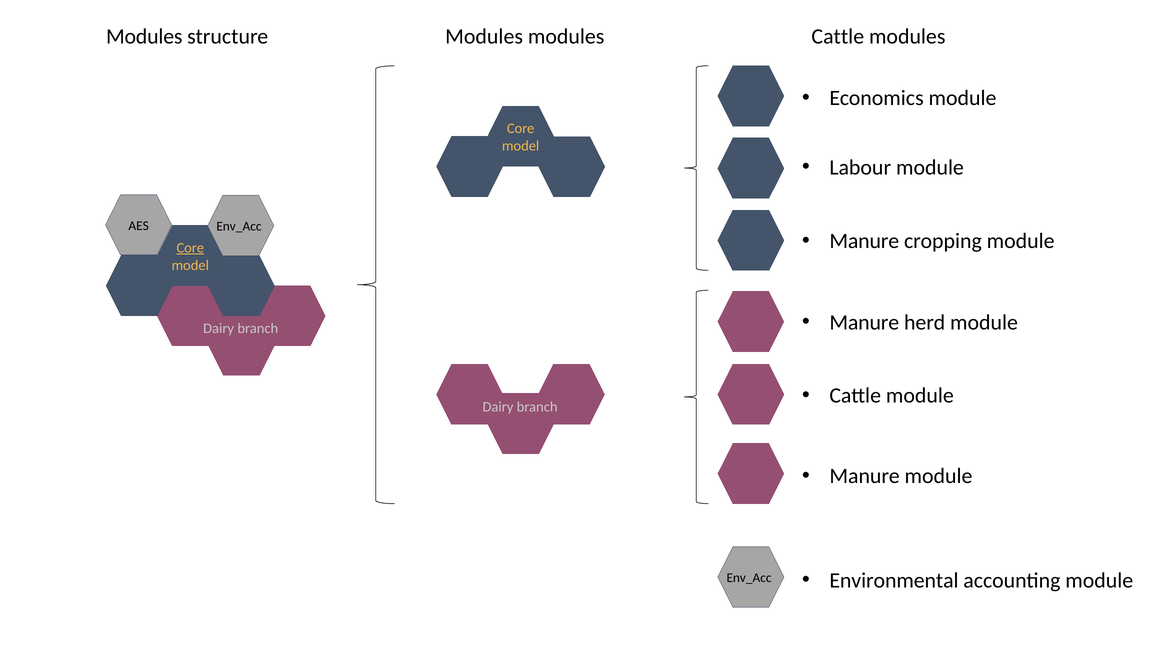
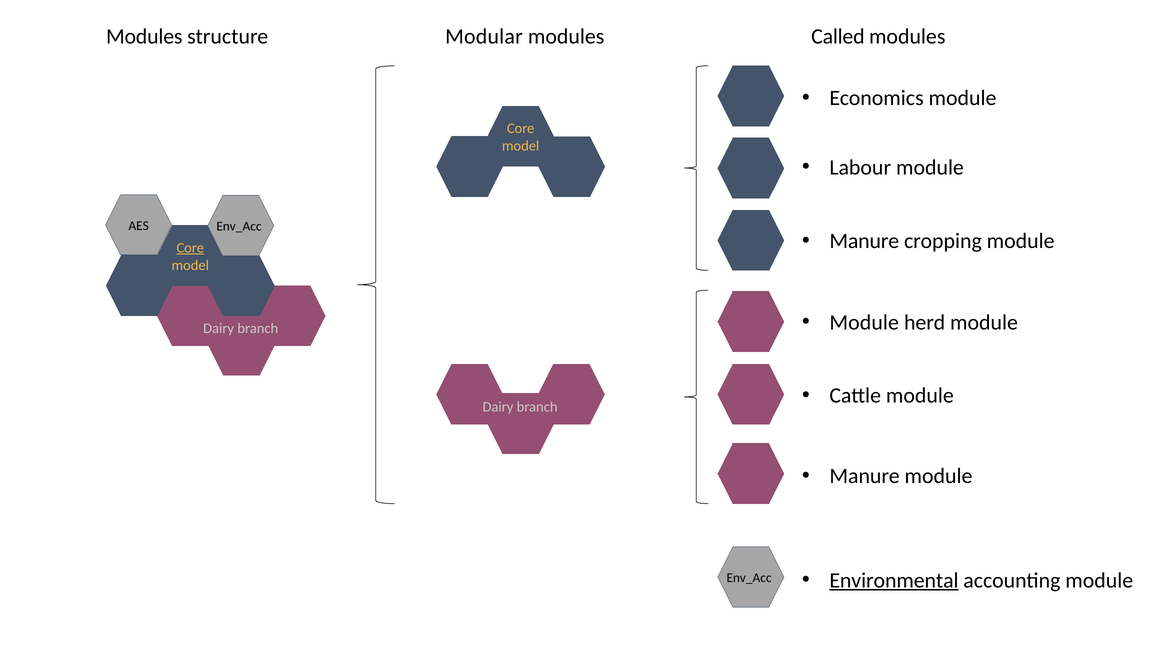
structure Modules: Modules -> Modular
modules Cattle: Cattle -> Called
Manure at (864, 323): Manure -> Module
Environmental underline: none -> present
